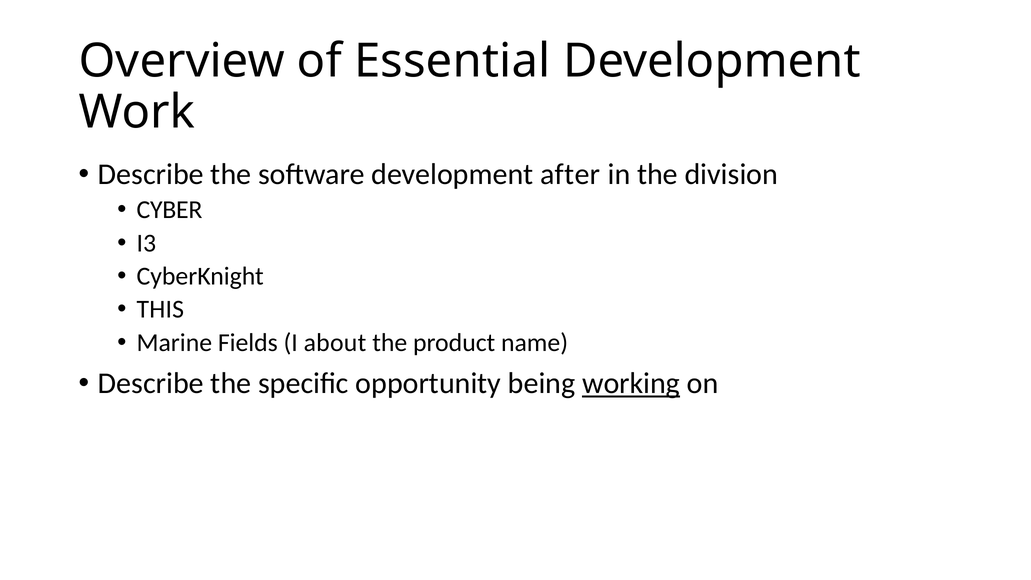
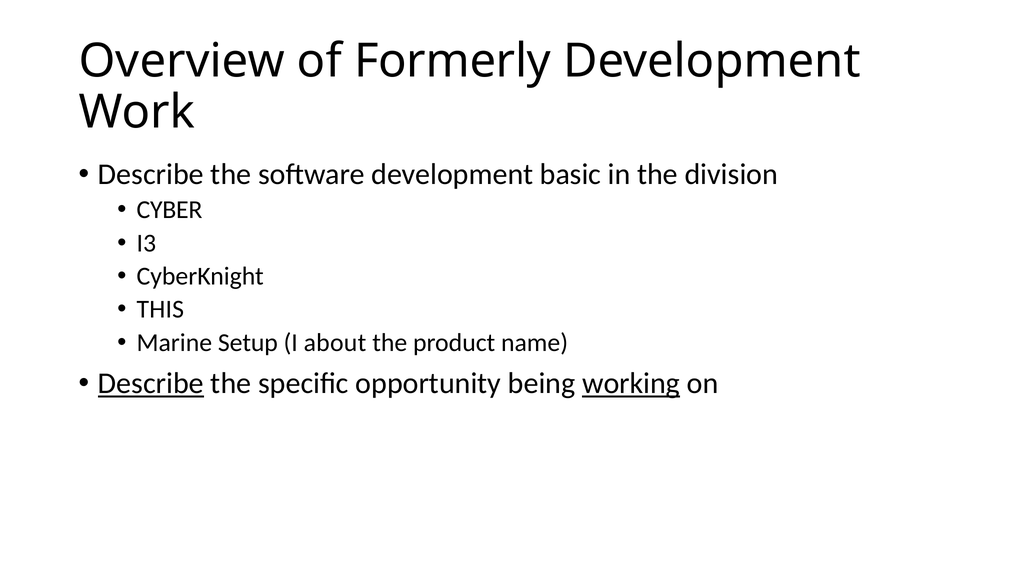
Essential: Essential -> Formerly
after: after -> basic
Fields: Fields -> Setup
Describe at (151, 383) underline: none -> present
